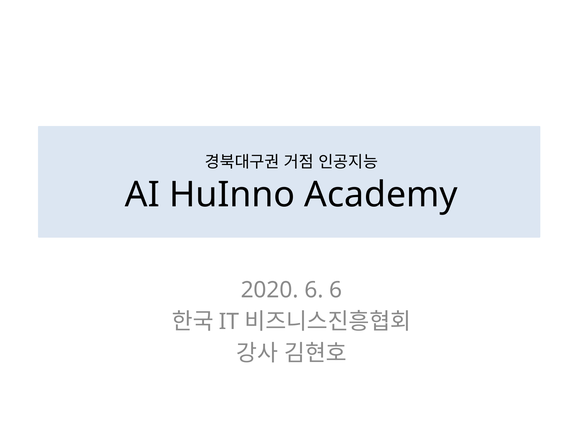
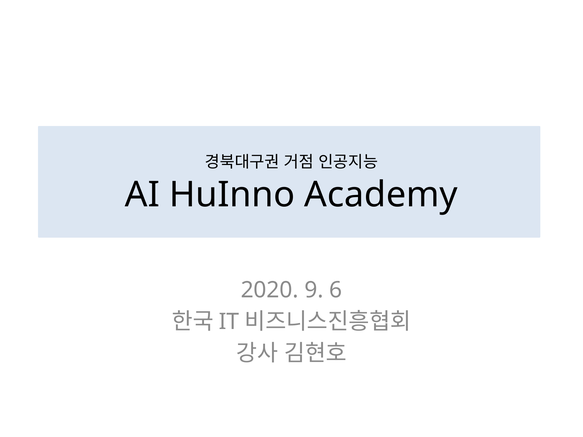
2020 6: 6 -> 9
